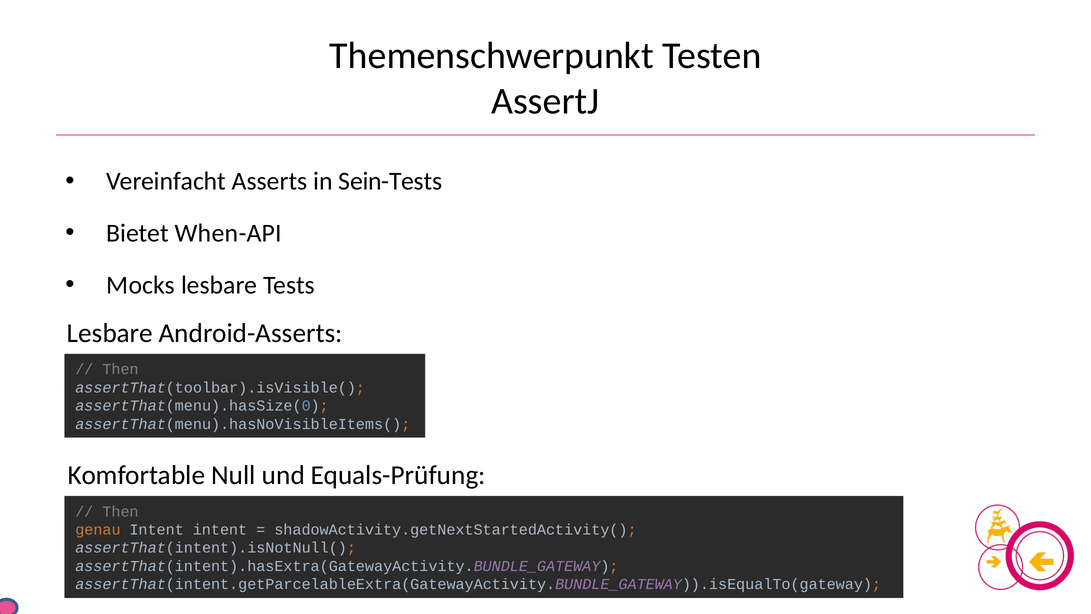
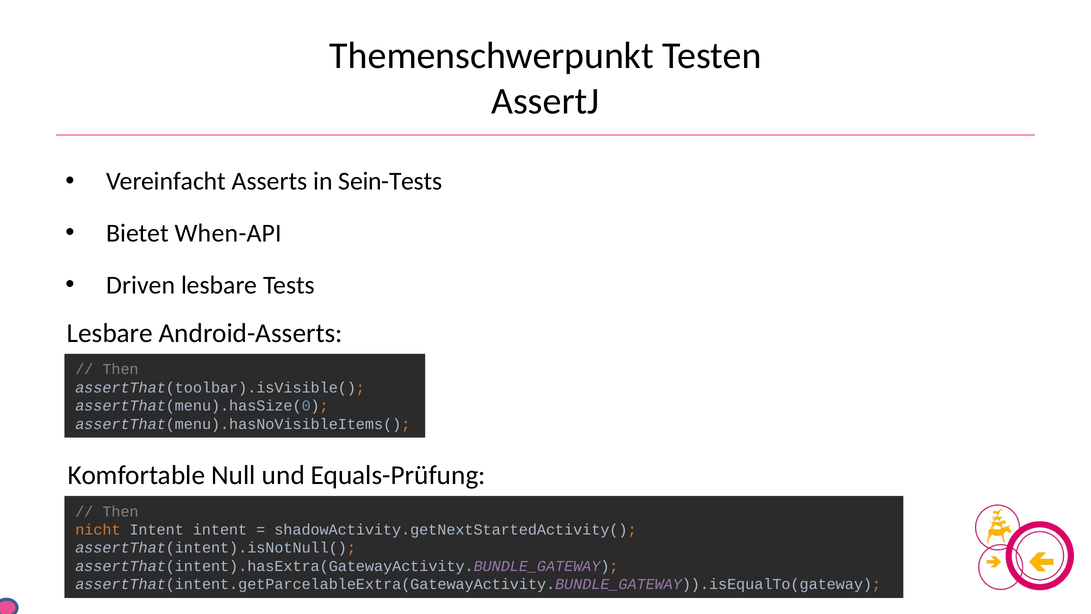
Mocks: Mocks -> Driven
genau: genau -> nicht
